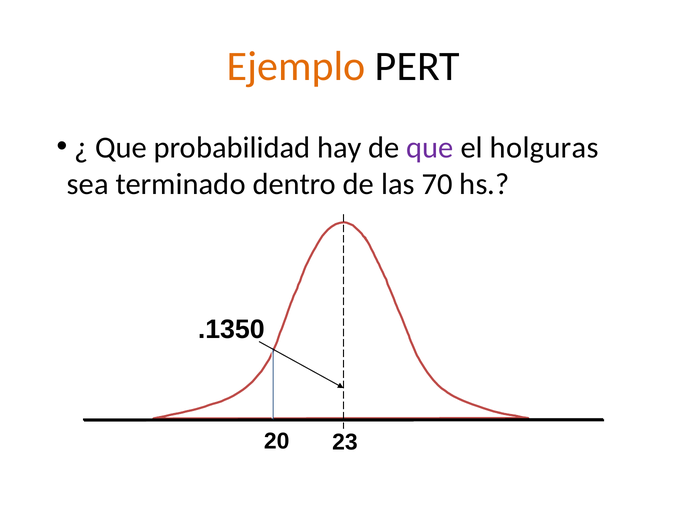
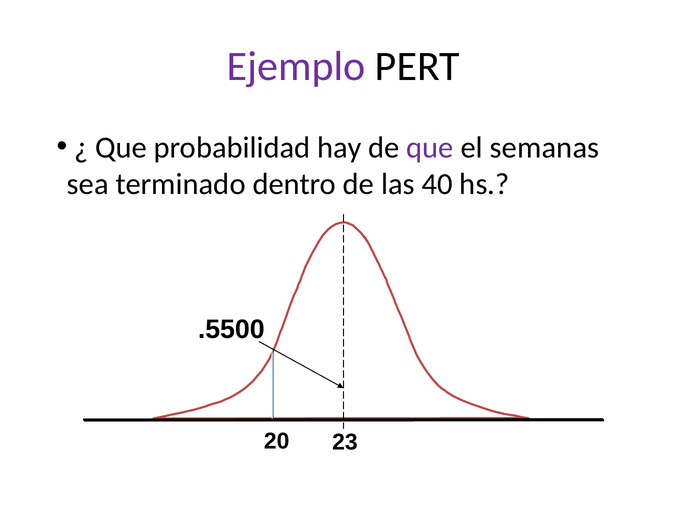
Ejemplo colour: orange -> purple
holguras: holguras -> semanas
70: 70 -> 40
.1350: .1350 -> .5500
